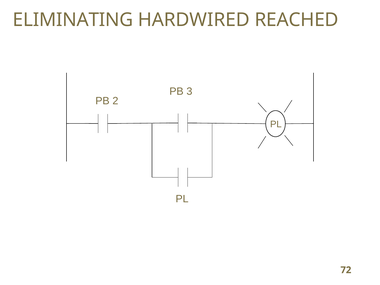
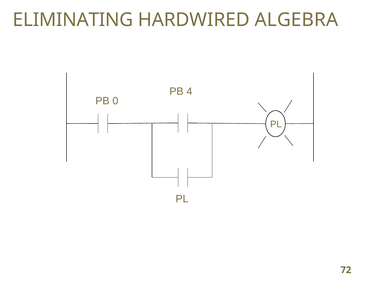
REACHED: REACHED -> ALGEBRA
3: 3 -> 4
2: 2 -> 0
